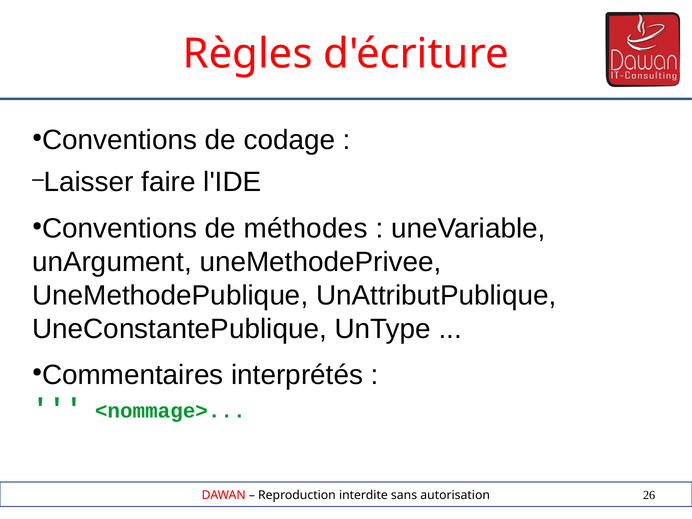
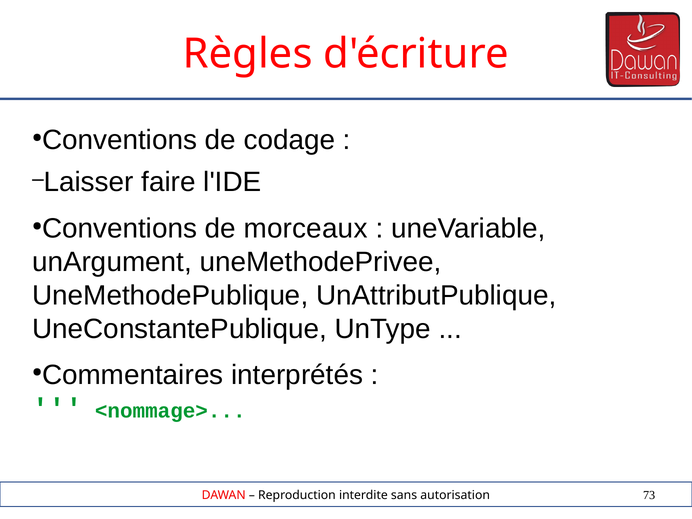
méthodes: méthodes -> morceaux
26: 26 -> 73
